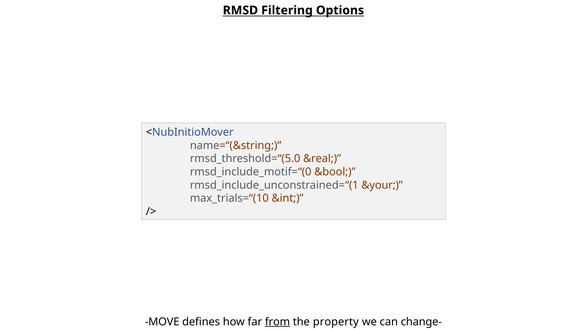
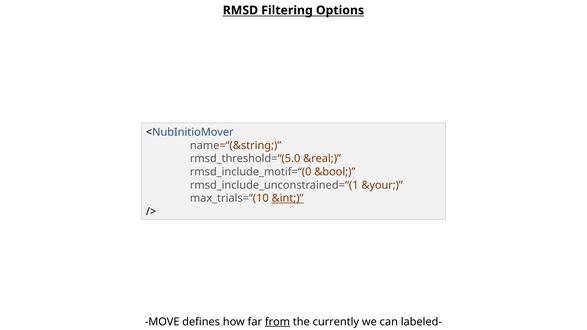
&int underline: none -> present
property: property -> currently
change-: change- -> labeled-
